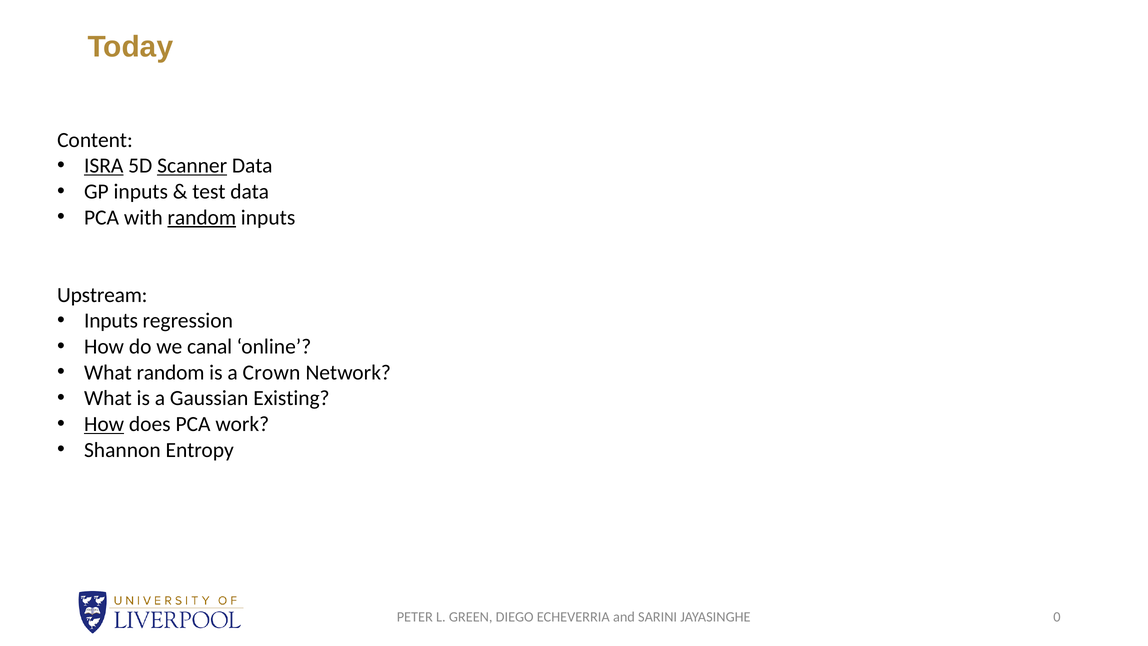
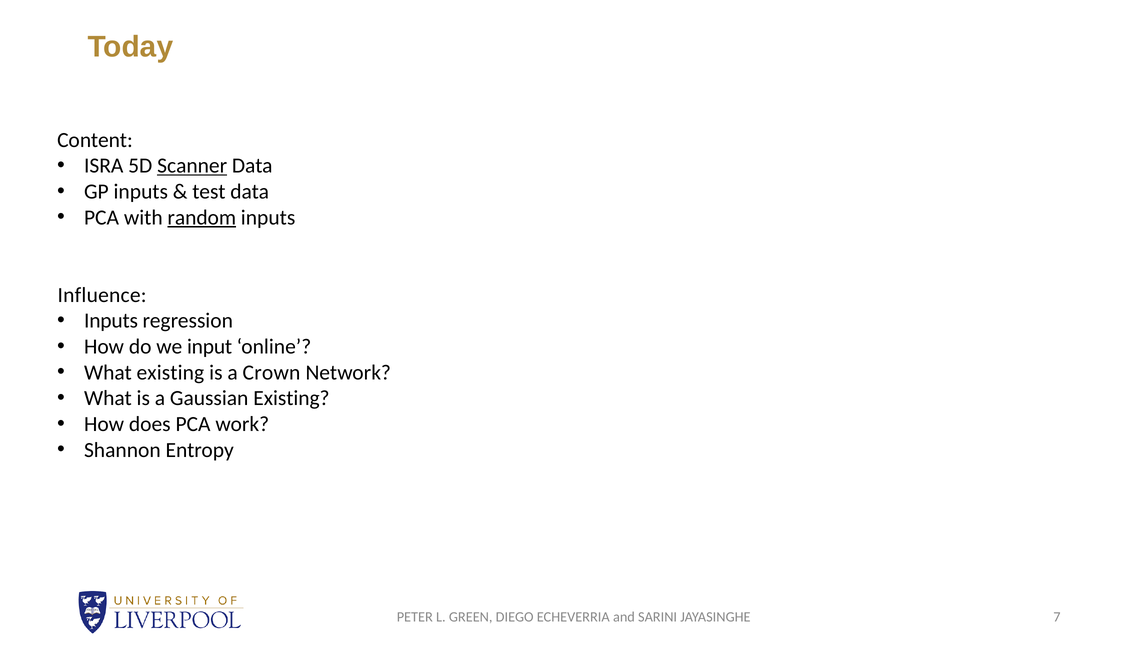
ISRA underline: present -> none
Upstream: Upstream -> Influence
canal: canal -> input
What random: random -> existing
How at (104, 424) underline: present -> none
0: 0 -> 7
